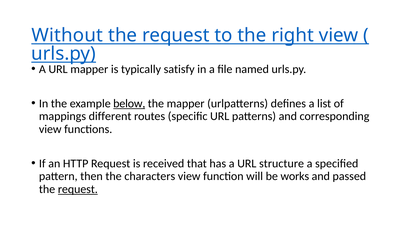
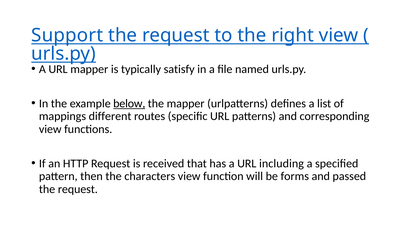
Without: Without -> Support
structure: structure -> including
works: works -> forms
request at (78, 190) underline: present -> none
